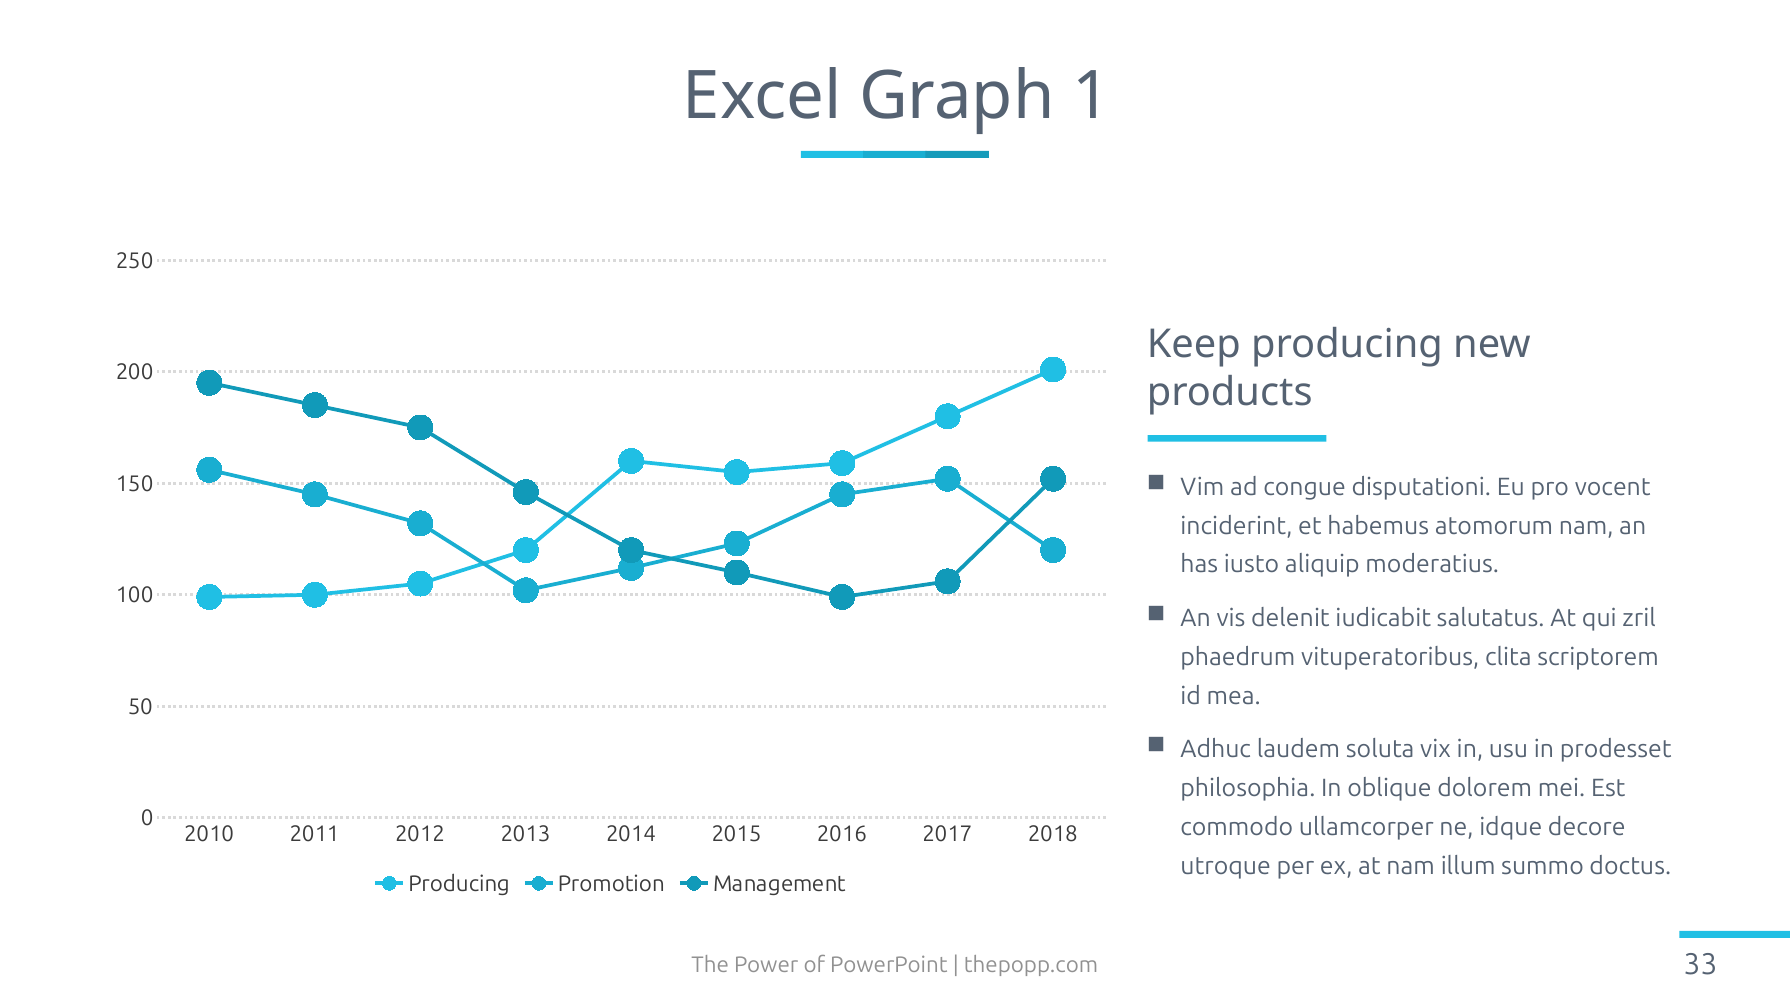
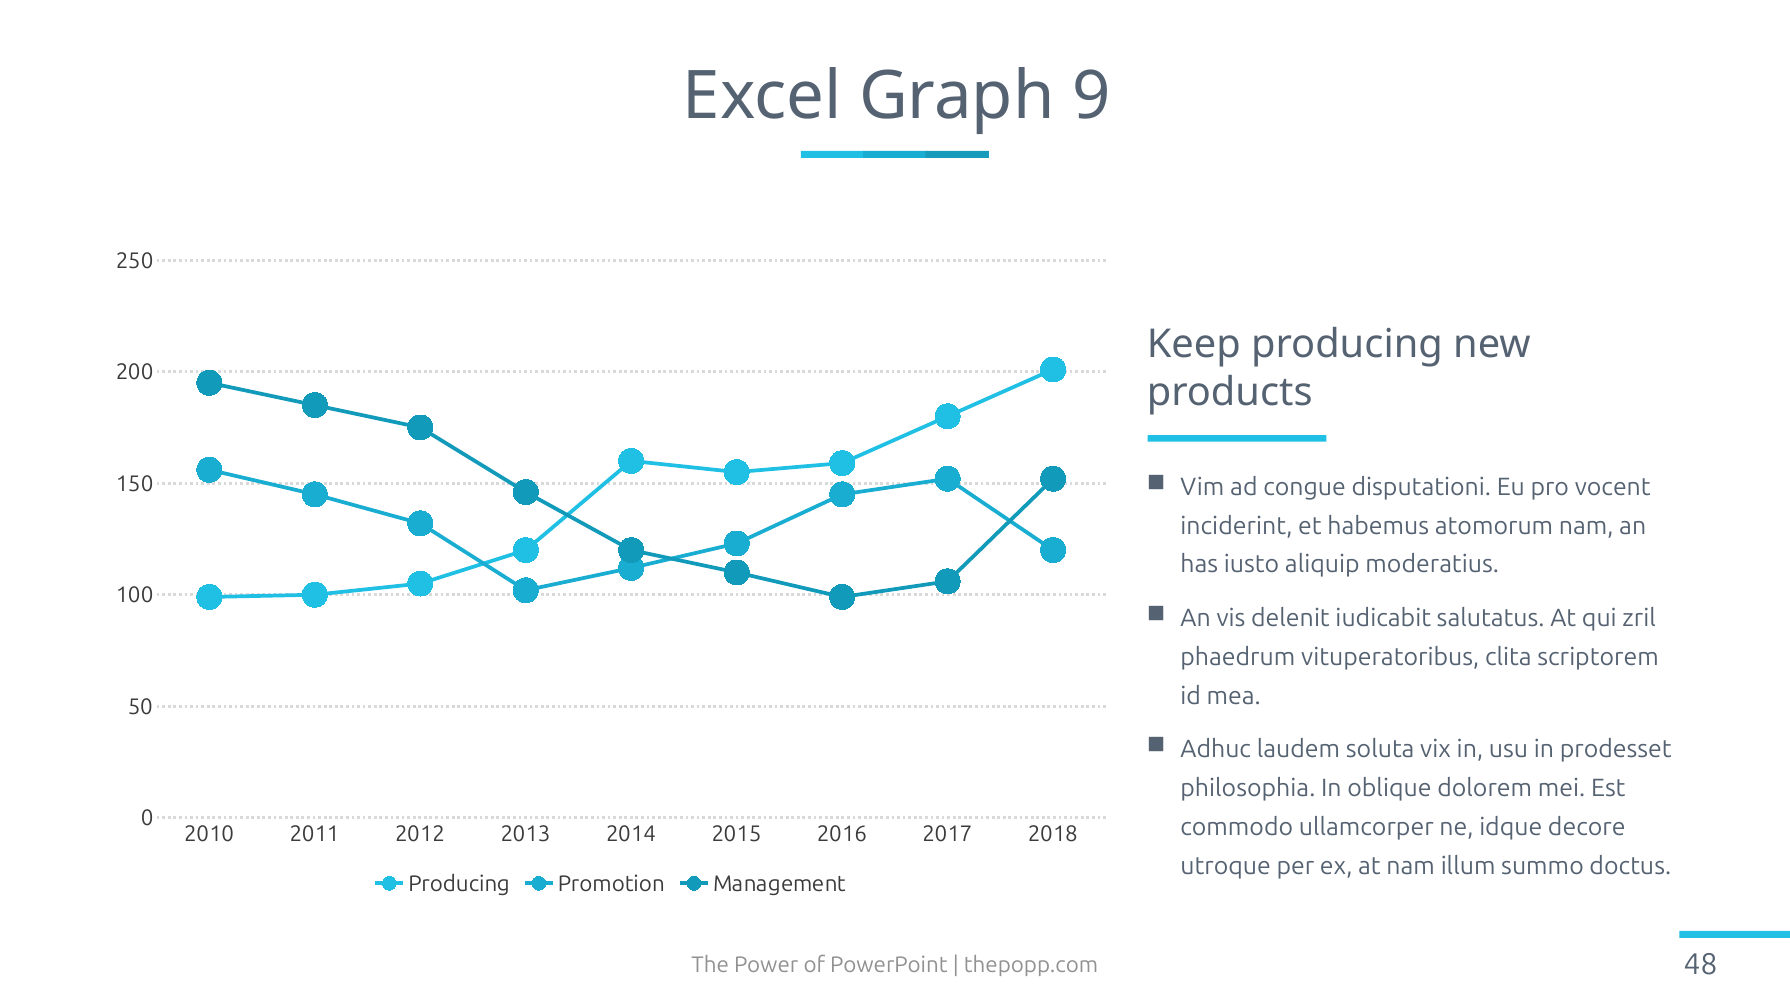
1: 1 -> 9
33: 33 -> 48
